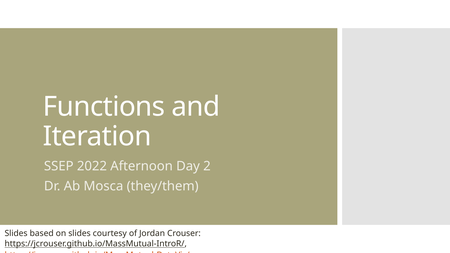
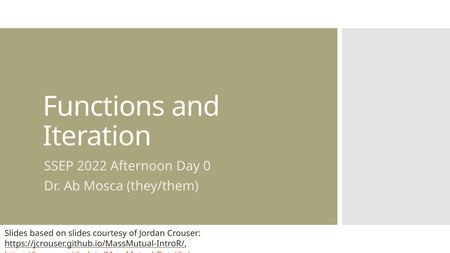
2: 2 -> 0
